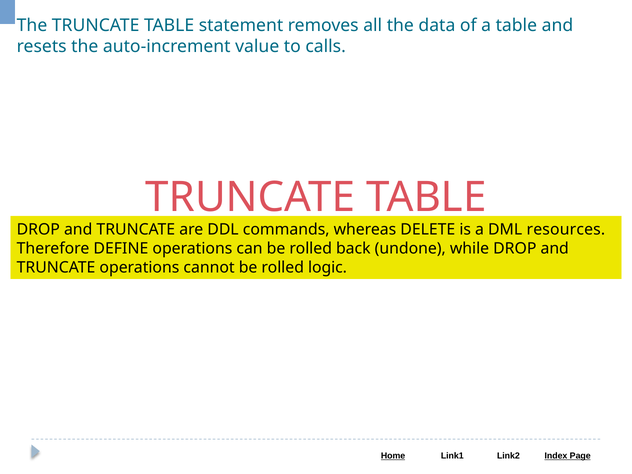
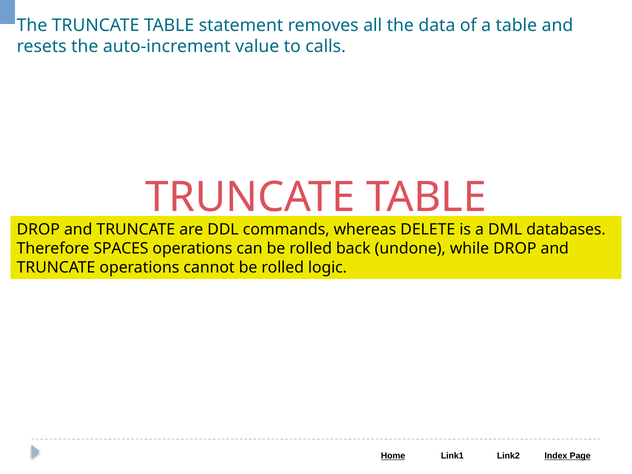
resources: resources -> databases
DEFINE: DEFINE -> SPACES
